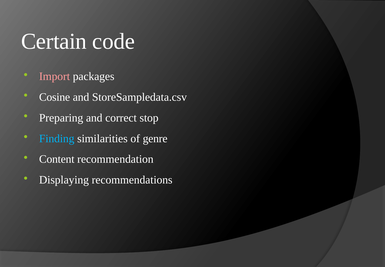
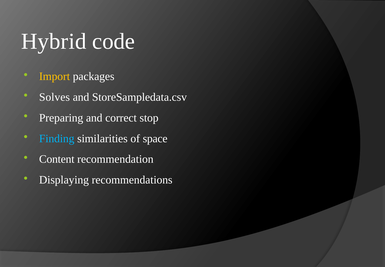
Certain: Certain -> Hybrid
Import colour: pink -> yellow
Cosine: Cosine -> Solves
genre: genre -> space
